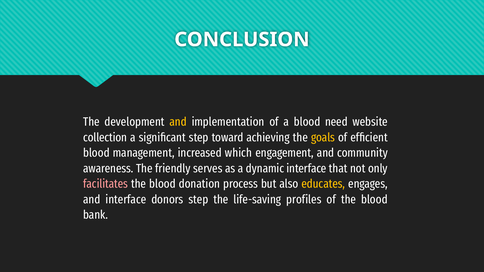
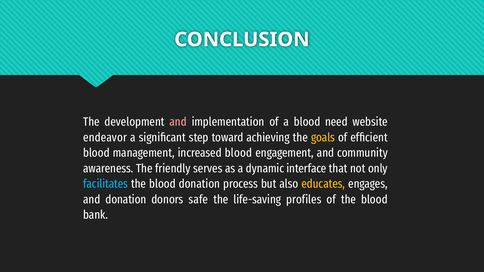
and at (178, 122) colour: yellow -> pink
collection: collection -> endeavor
increased which: which -> blood
facilitates colour: pink -> light blue
and interface: interface -> donation
donors step: step -> safe
